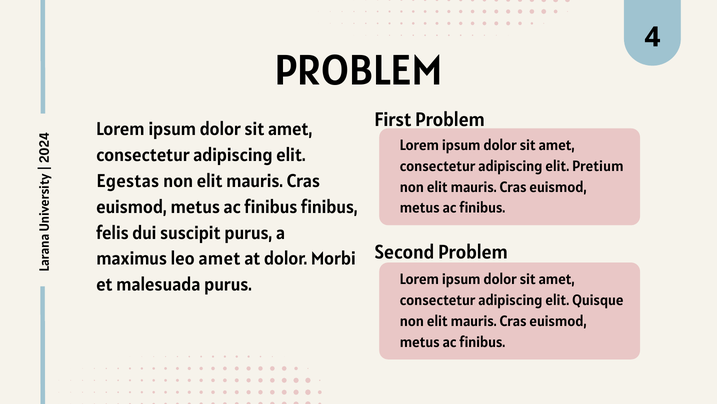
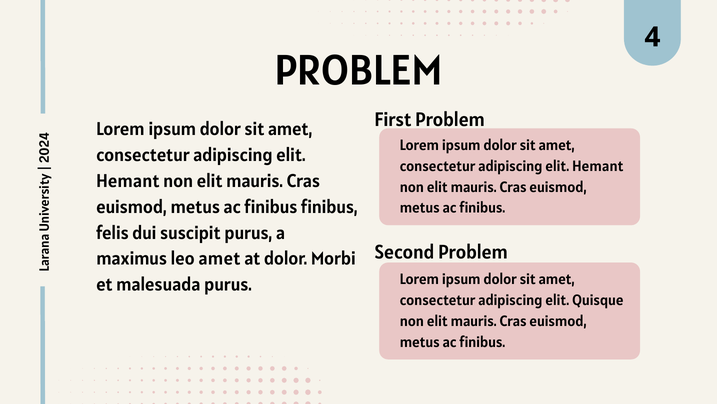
Pretium at (598, 166): Pretium -> Hemant
Egestas at (128, 181): Egestas -> Hemant
